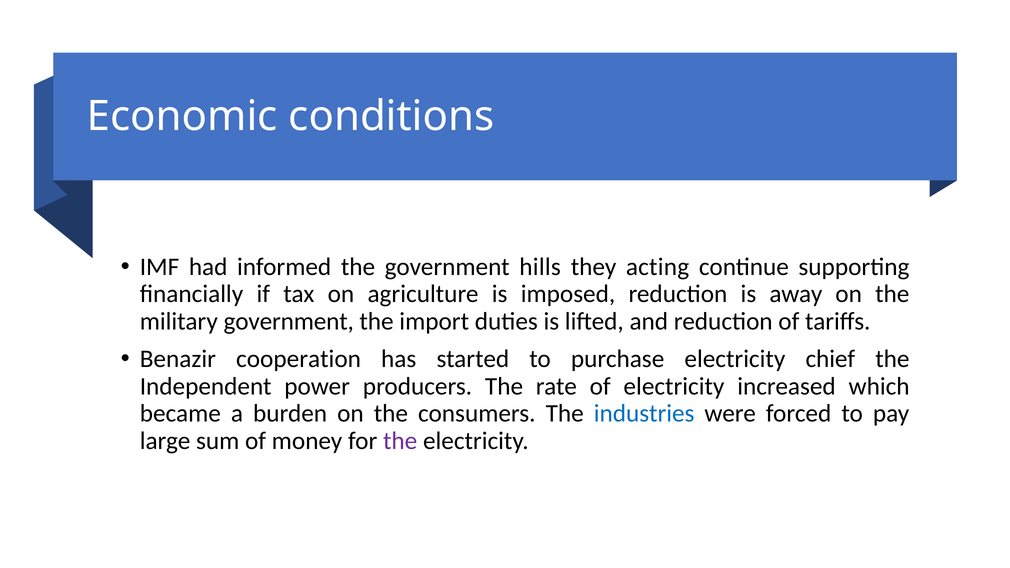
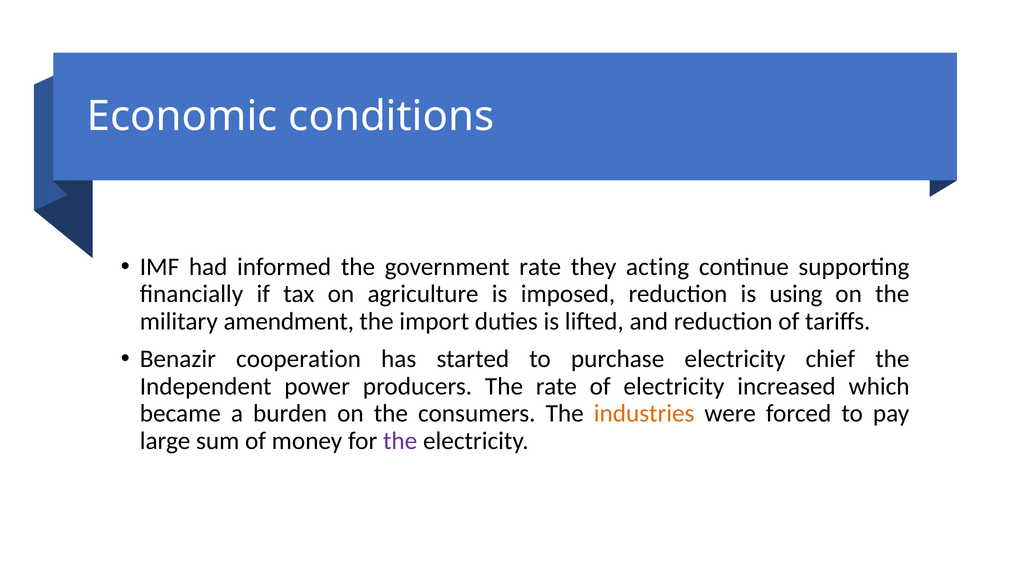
government hills: hills -> rate
away: away -> using
military government: government -> amendment
industries colour: blue -> orange
